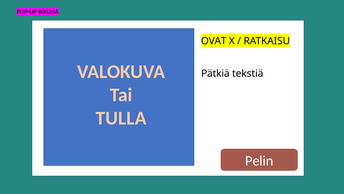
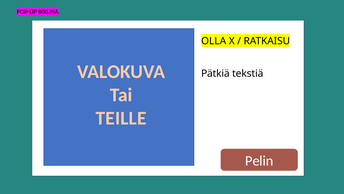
OVAT: OVAT -> OLLA
TULLA: TULLA -> TEILLE
